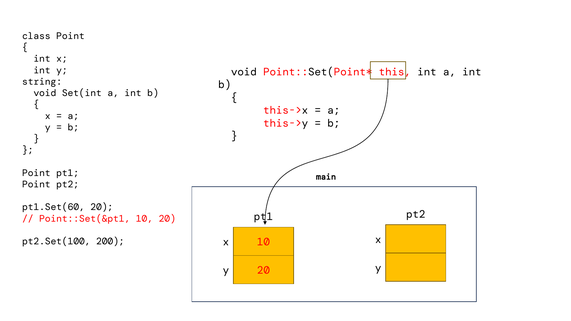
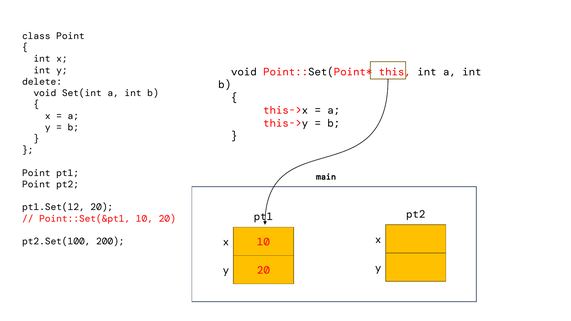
string: string -> delete
pt1.Set(60: pt1.Set(60 -> pt1.Set(12
